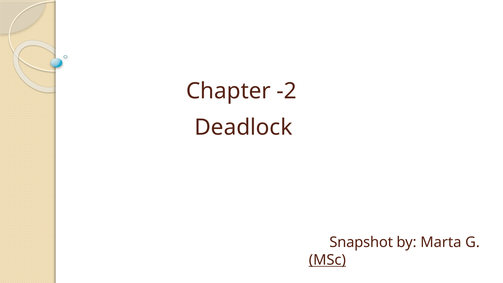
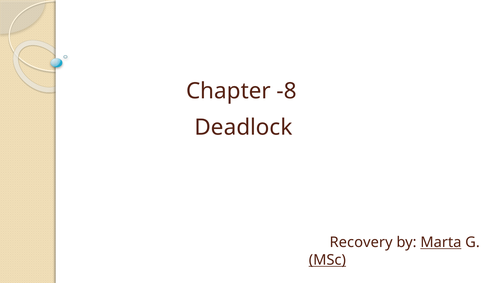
-2: -2 -> -8
Snapshot: Snapshot -> Recovery
Marta underline: none -> present
